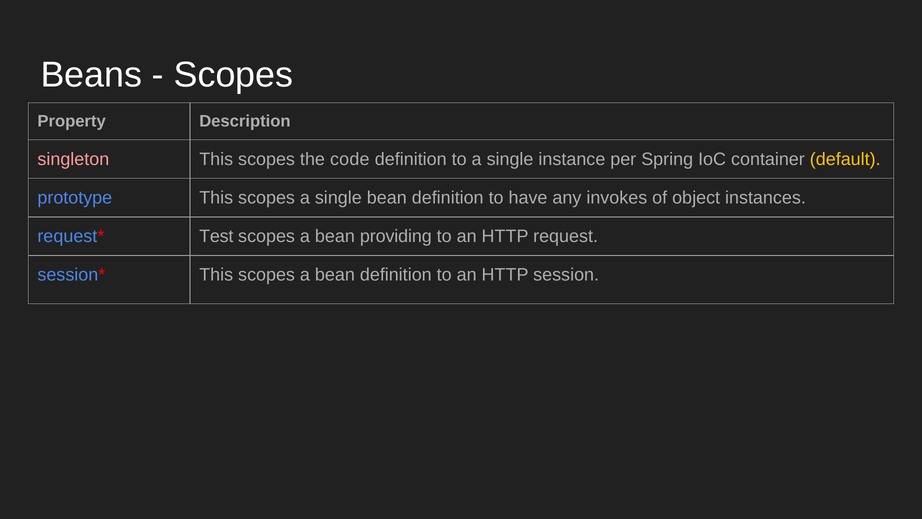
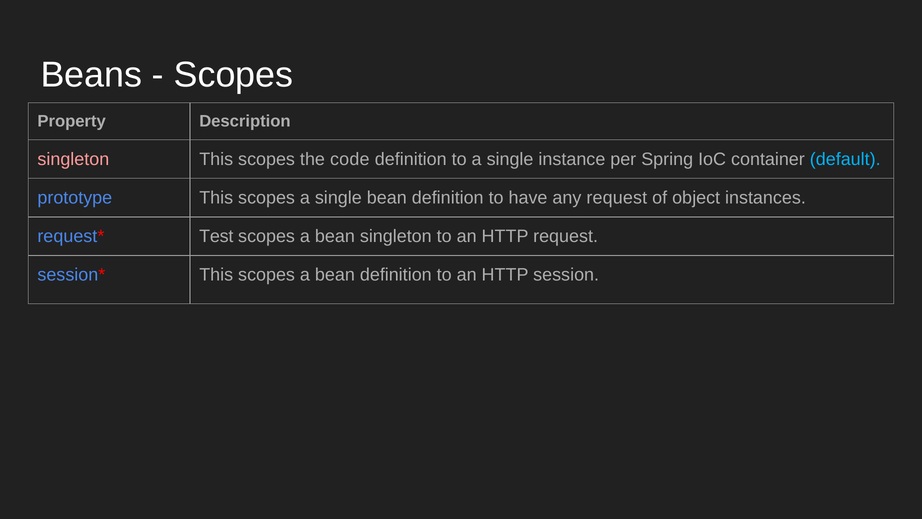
default colour: yellow -> light blue
any invokes: invokes -> request
bean providing: providing -> singleton
